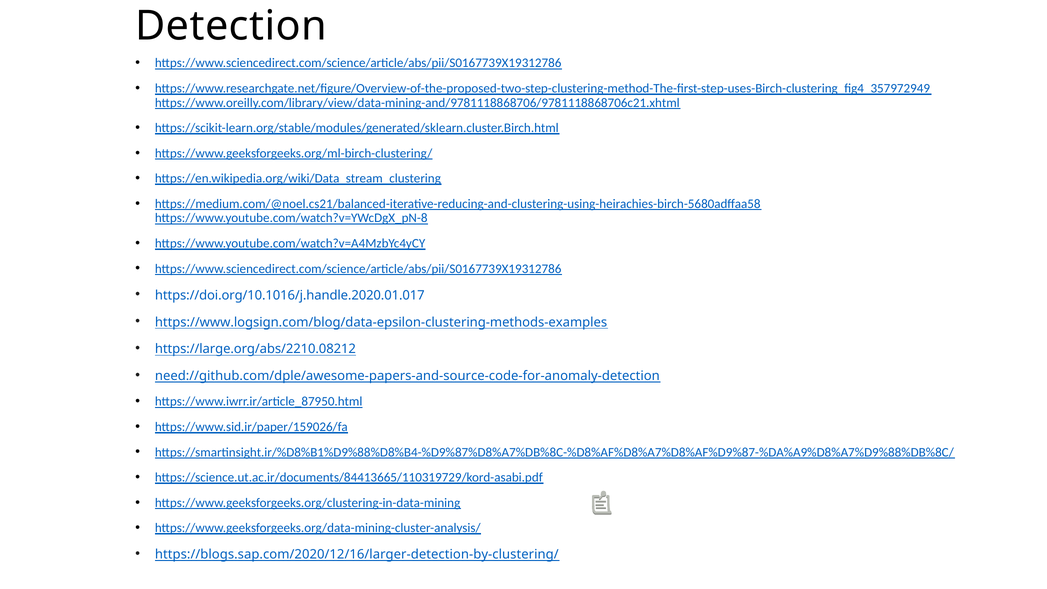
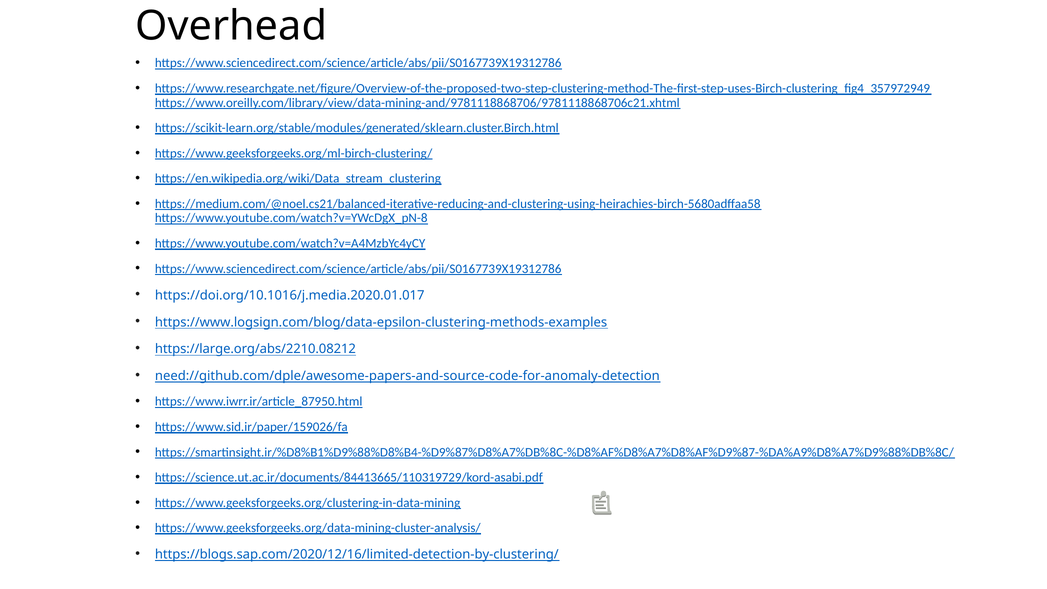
Detection: Detection -> Overhead
https://doi.org/10.1016/j.handle.2020.01.017: https://doi.org/10.1016/j.handle.2020.01.017 -> https://doi.org/10.1016/j.media.2020.01.017
https://blogs.sap.com/2020/12/16/larger-detection-by-clustering/: https://blogs.sap.com/2020/12/16/larger-detection-by-clustering/ -> https://blogs.sap.com/2020/12/16/limited-detection-by-clustering/
